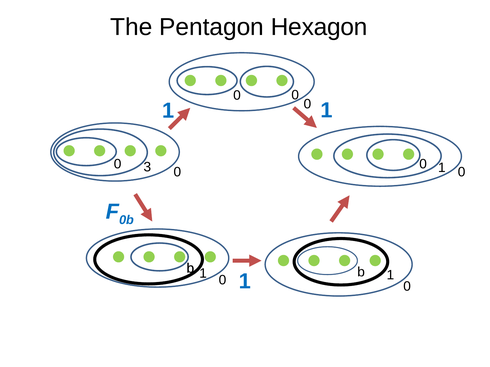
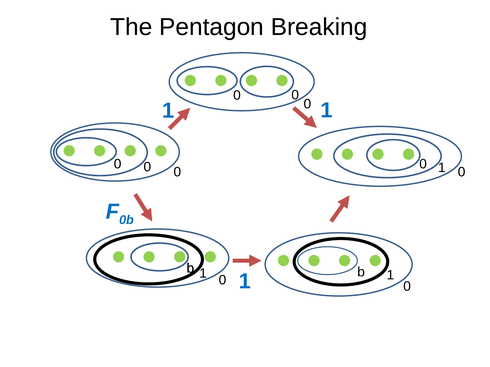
Hexagon: Hexagon -> Breaking
3 at (147, 167): 3 -> 0
